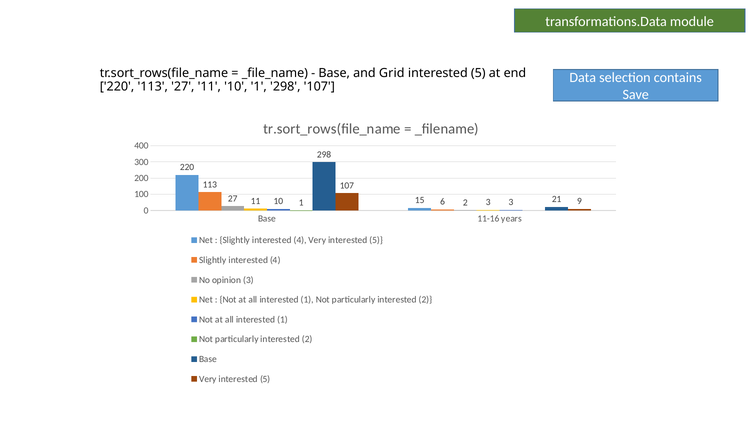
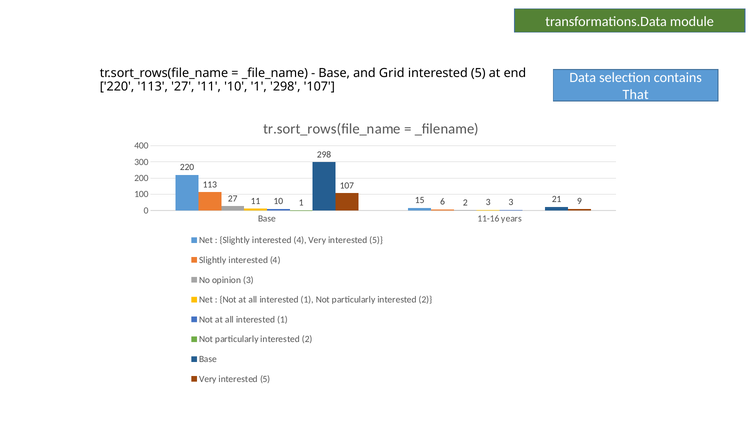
Save: Save -> That
